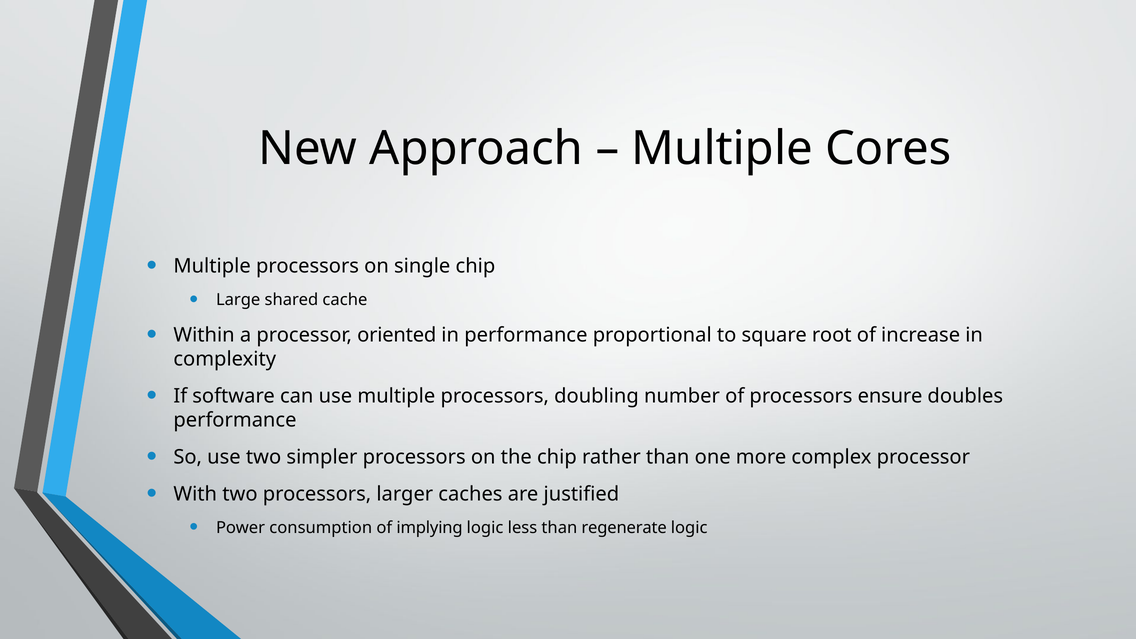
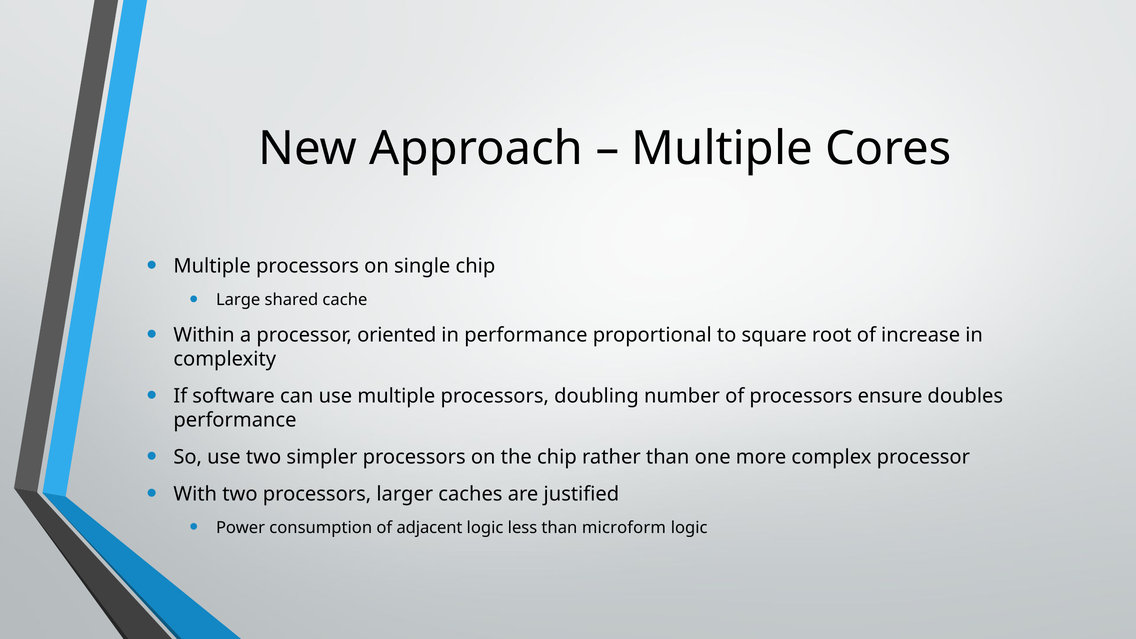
implying: implying -> adjacent
regenerate: regenerate -> microform
